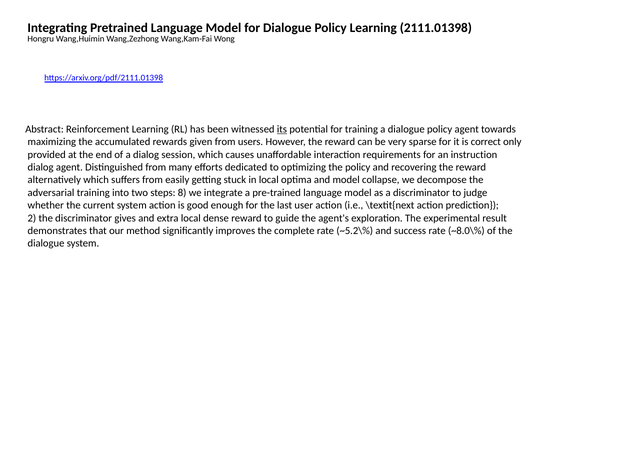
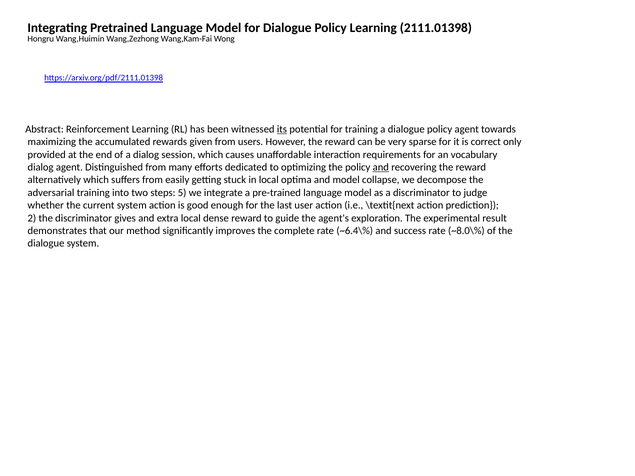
instruction: instruction -> vocabulary
and at (381, 167) underline: none -> present
8: 8 -> 5
~5.2\%: ~5.2\% -> ~6.4\%
